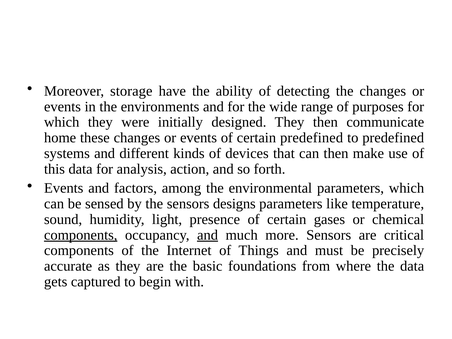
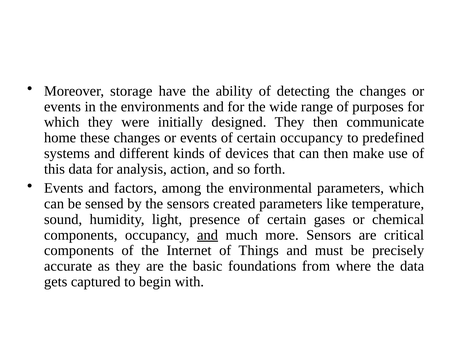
certain predefined: predefined -> occupancy
designs: designs -> created
components at (81, 235) underline: present -> none
